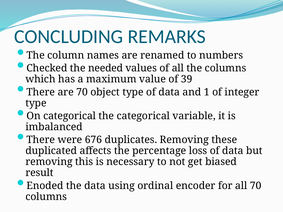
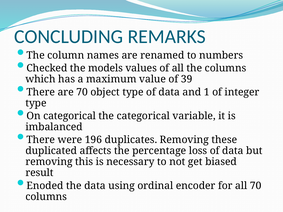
needed: needed -> models
676: 676 -> 196
